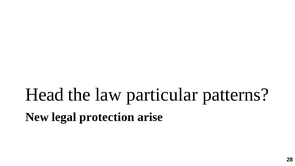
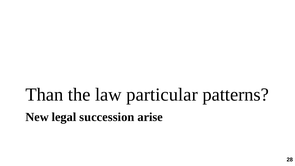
Head: Head -> Than
protection: protection -> succession
